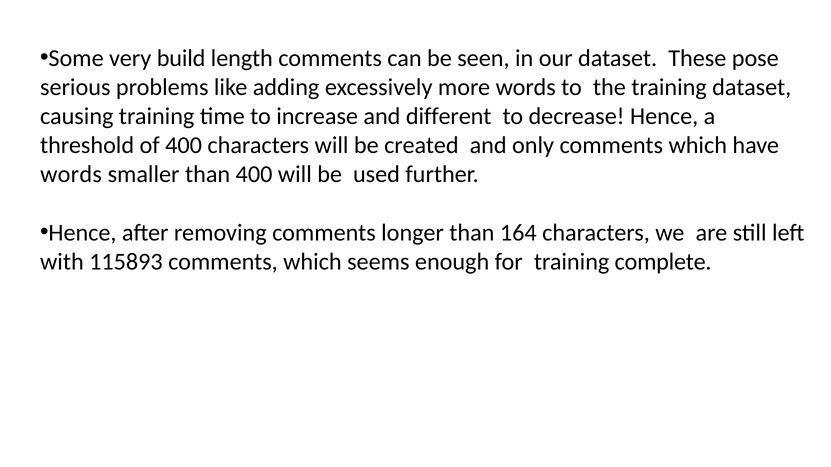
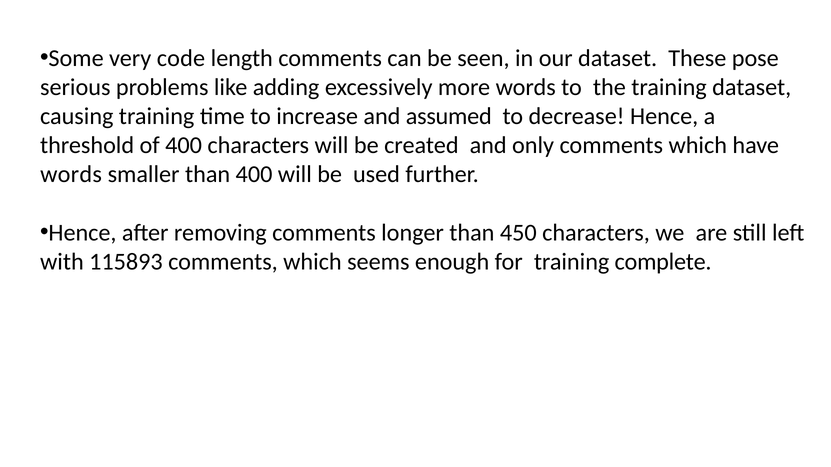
build: build -> code
different: different -> assumed
164: 164 -> 450
